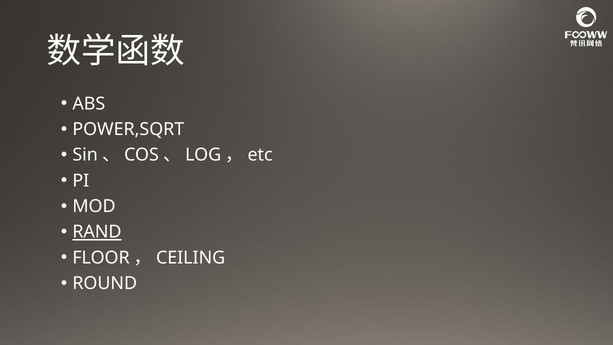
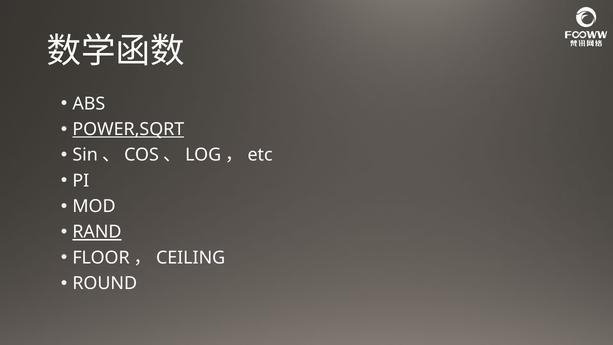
POWER,SQRT underline: none -> present
